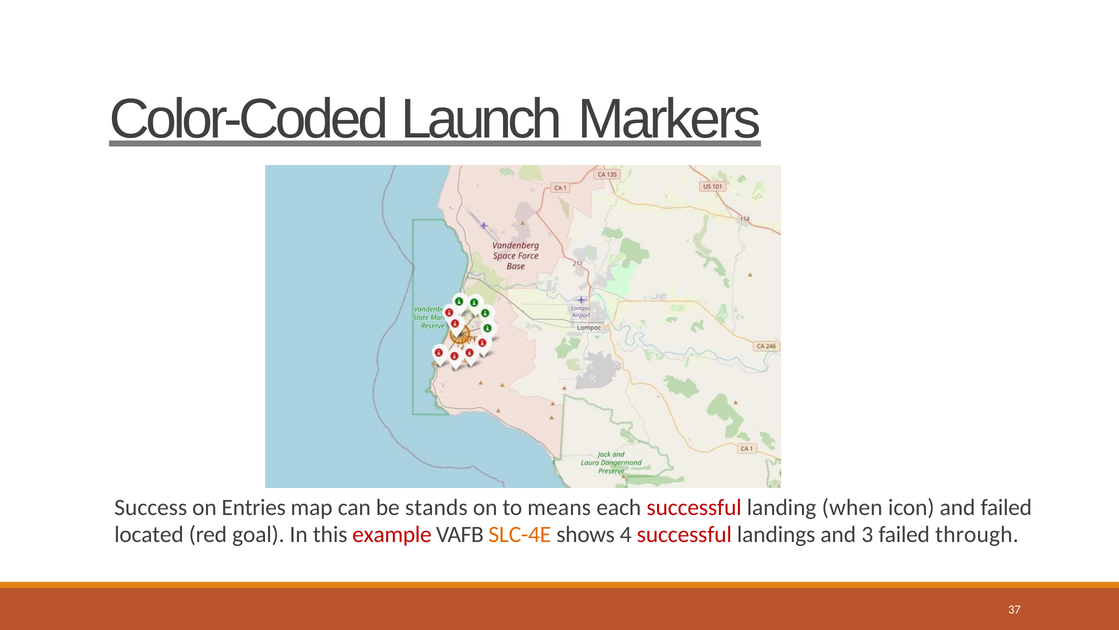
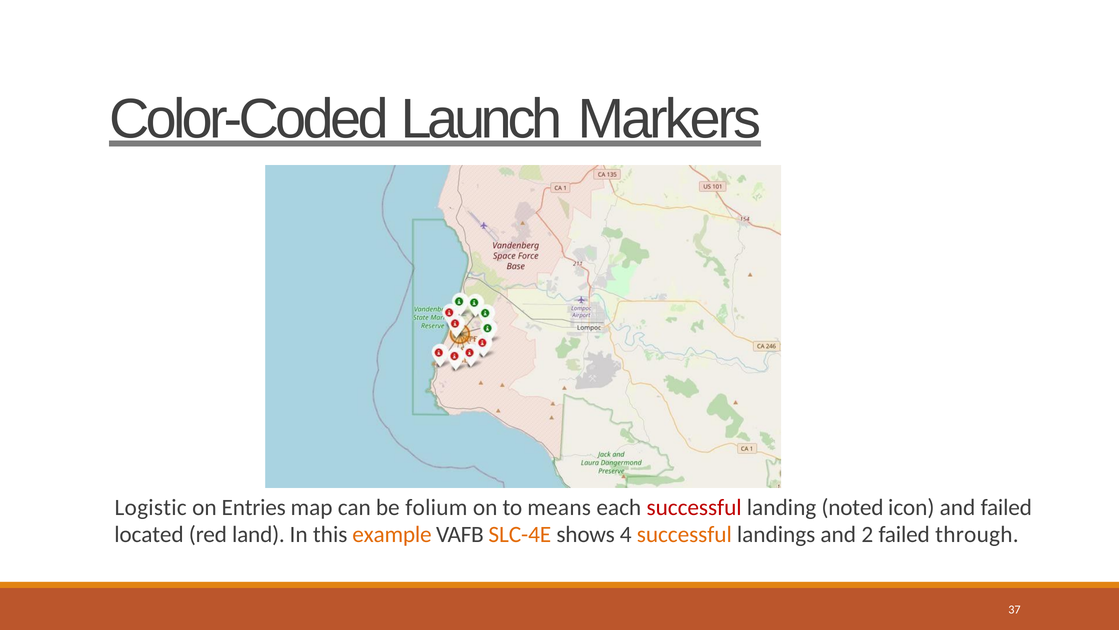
Success: Success -> Logistic
stands: stands -> folium
when: when -> noted
goal: goal -> land
example colour: red -> orange
successful at (684, 534) colour: red -> orange
3: 3 -> 2
